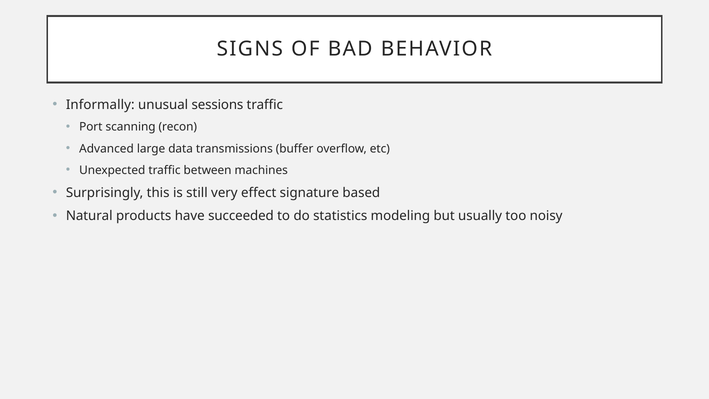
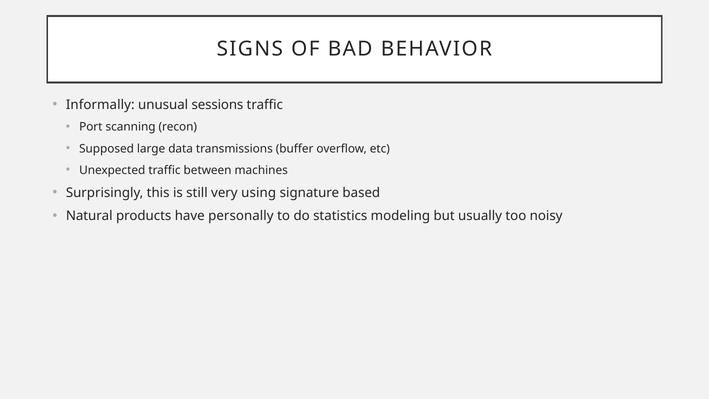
Advanced: Advanced -> Supposed
effect: effect -> using
succeeded: succeeded -> personally
